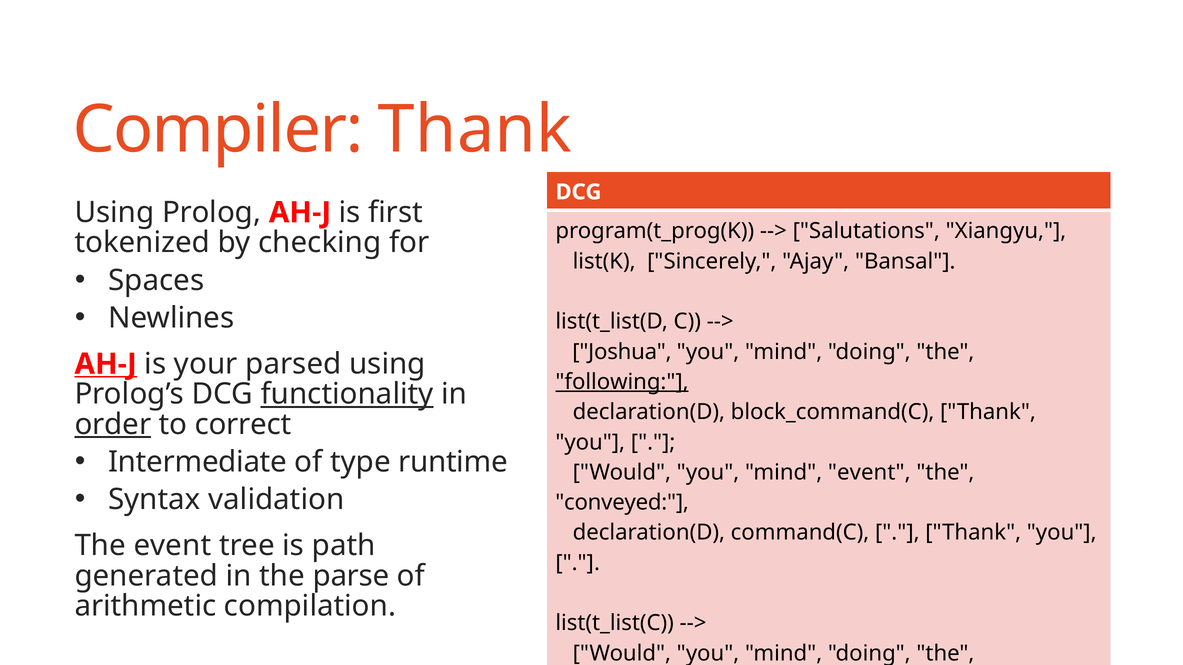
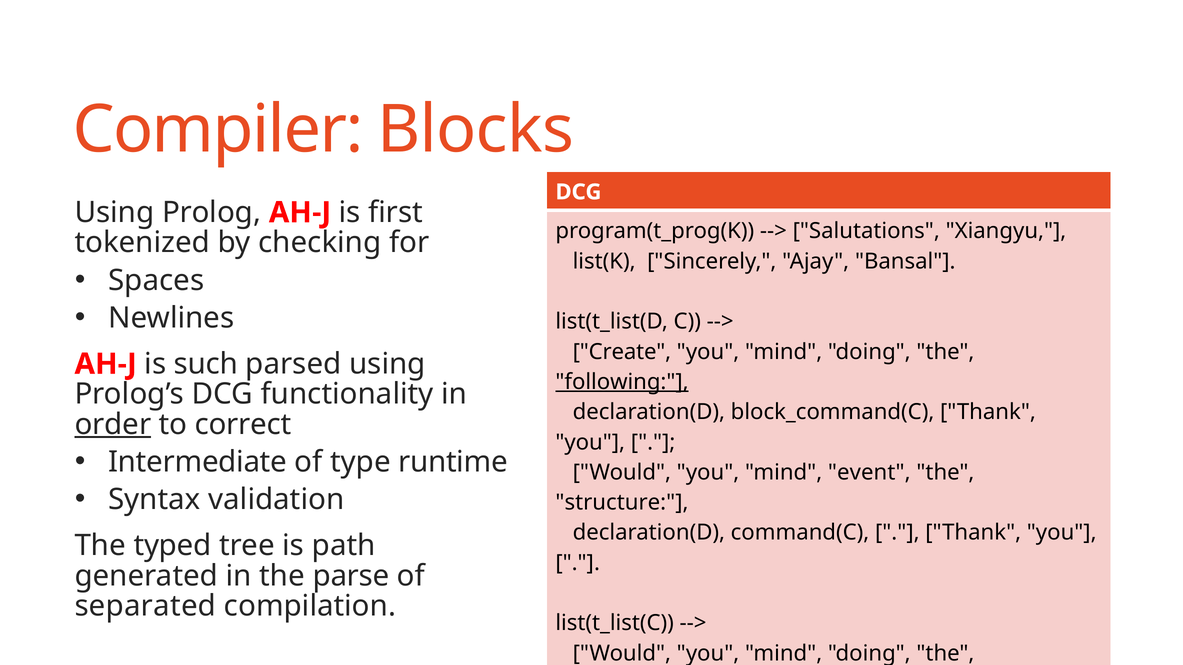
Compiler Thank: Thank -> Blocks
Joshua: Joshua -> Create
AH-J at (106, 364) underline: present -> none
your: your -> such
functionality underline: present -> none
conveyed: conveyed -> structure
The event: event -> typed
arithmetic: arithmetic -> separated
